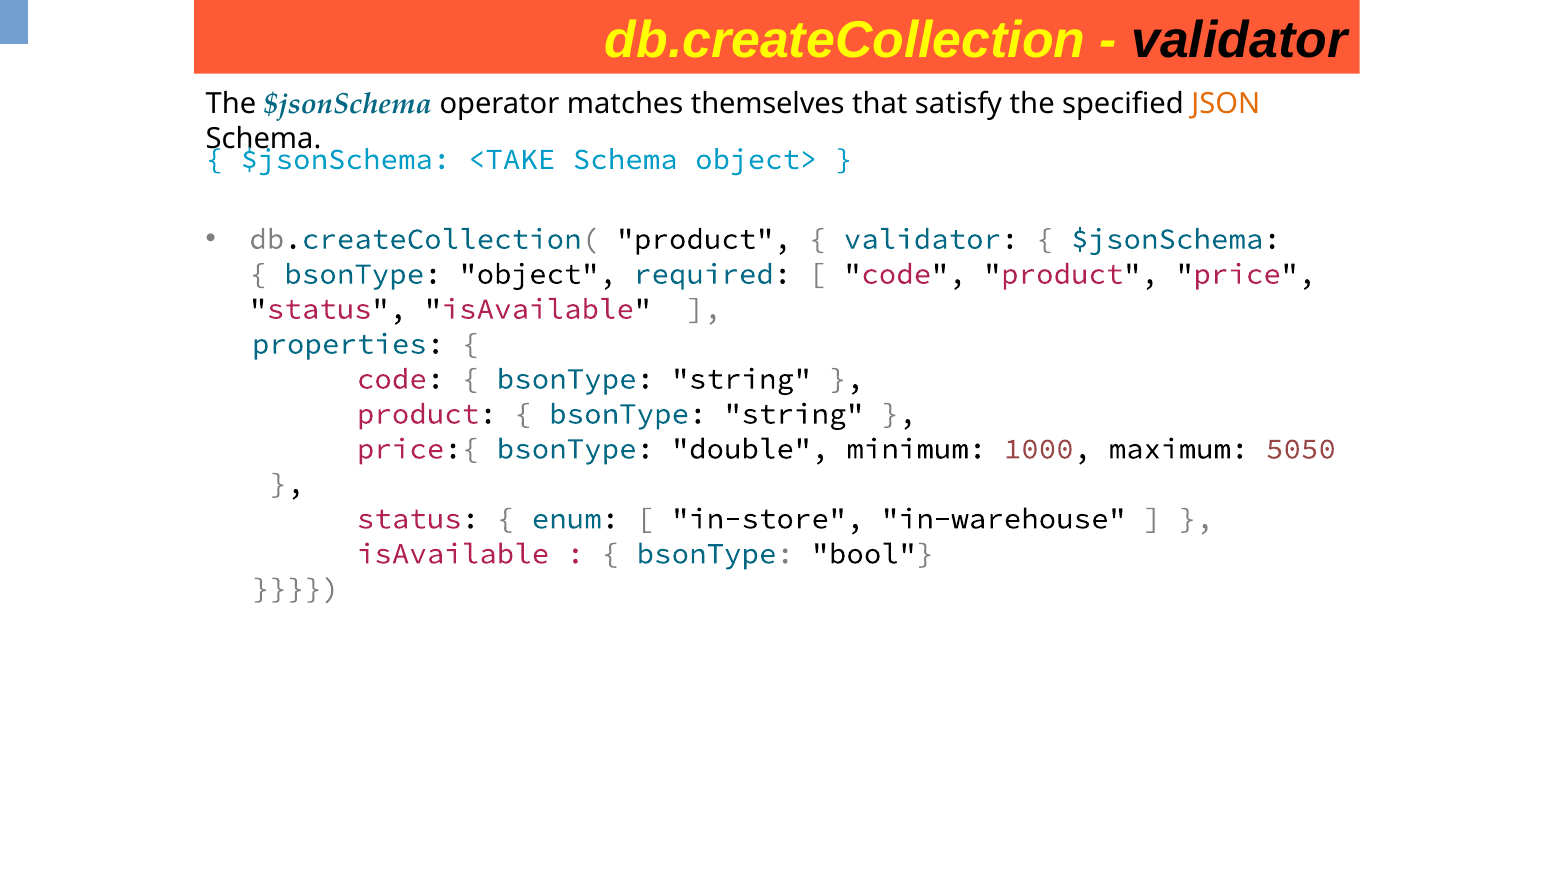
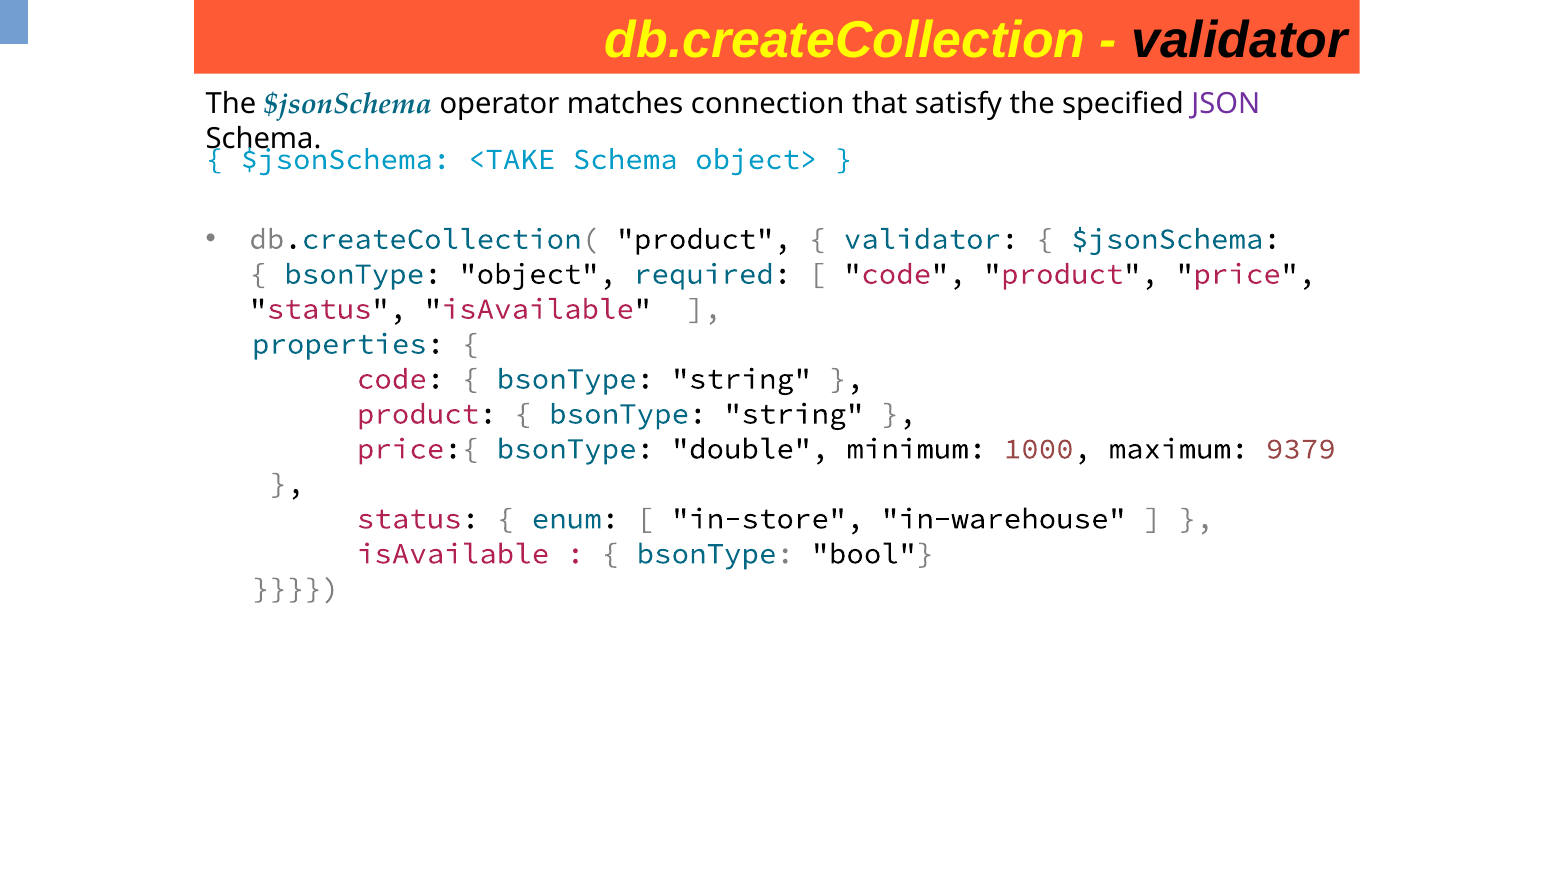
themselves: themselves -> connection
JSON colour: orange -> purple
5050: 5050 -> 9379
